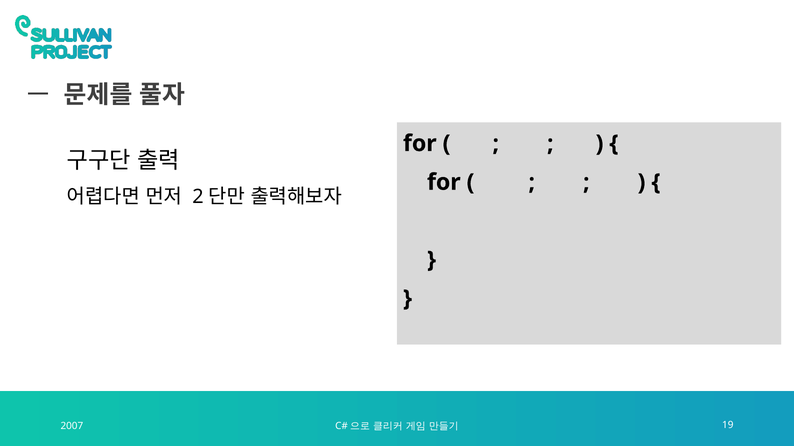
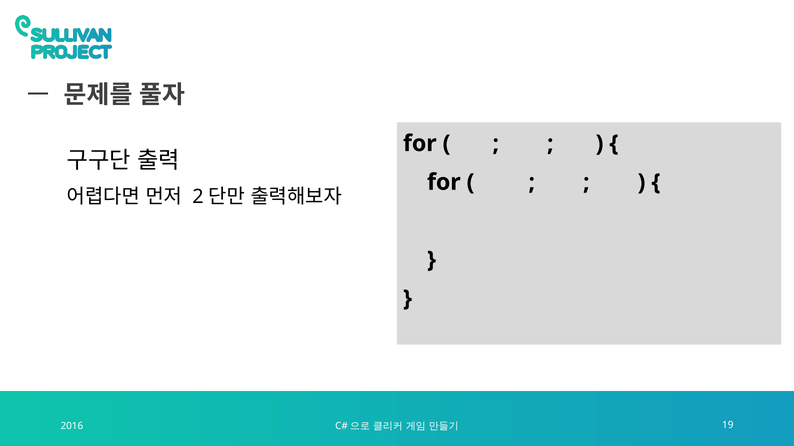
2007: 2007 -> 2016
